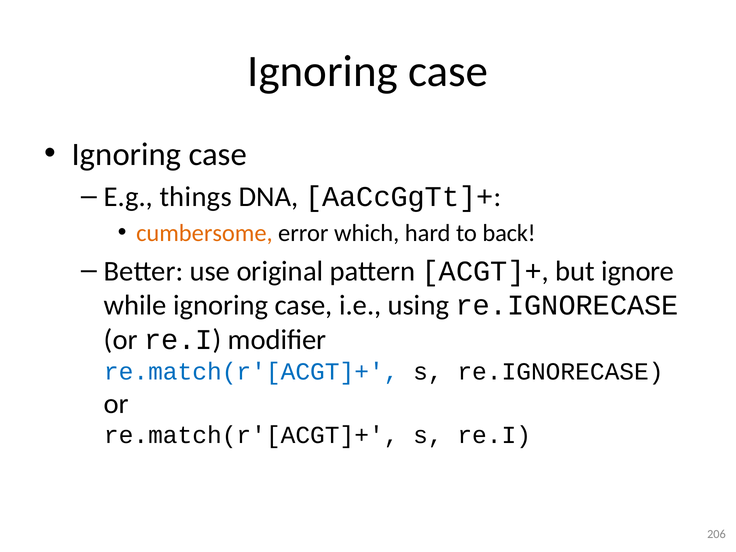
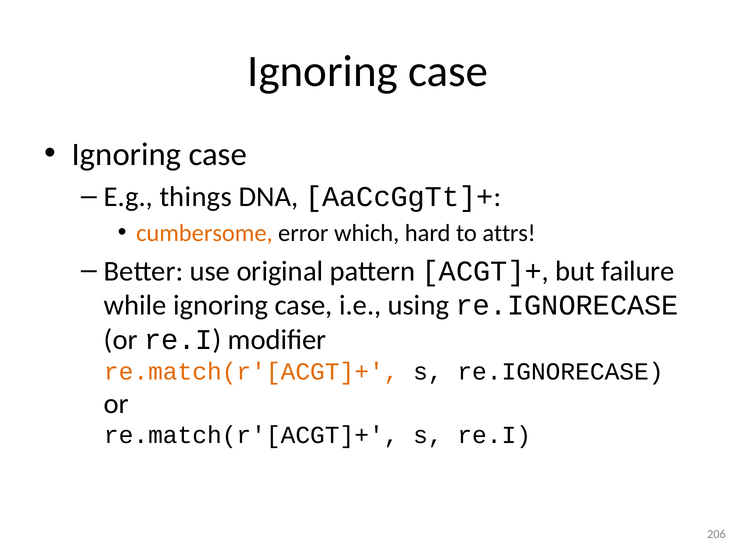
back: back -> attrs
ignore: ignore -> failure
re.match(r'[ACGT]+ at (251, 371) colour: blue -> orange
